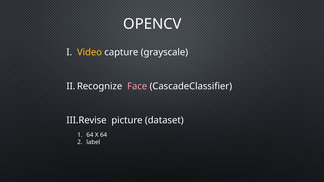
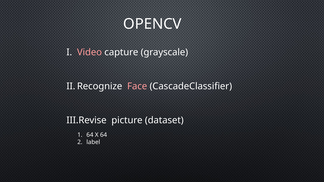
Video colour: yellow -> pink
